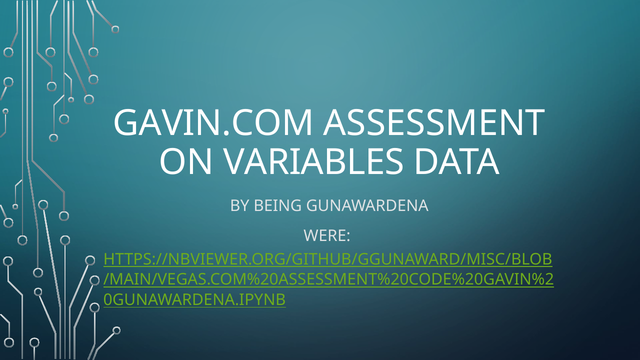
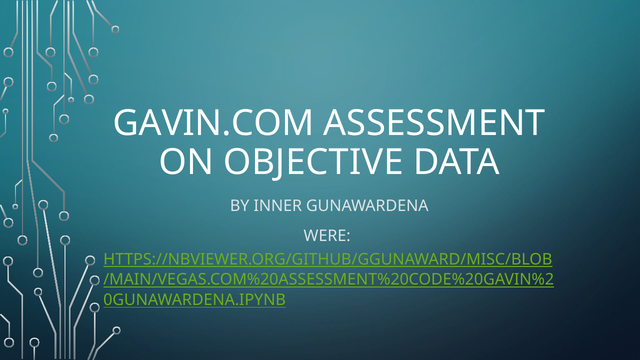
VARIABLES: VARIABLES -> OBJECTIVE
BEING: BEING -> INNER
